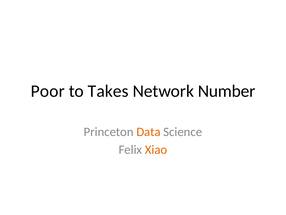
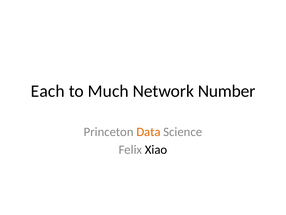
Poor: Poor -> Each
Takes: Takes -> Much
Xiao colour: orange -> black
